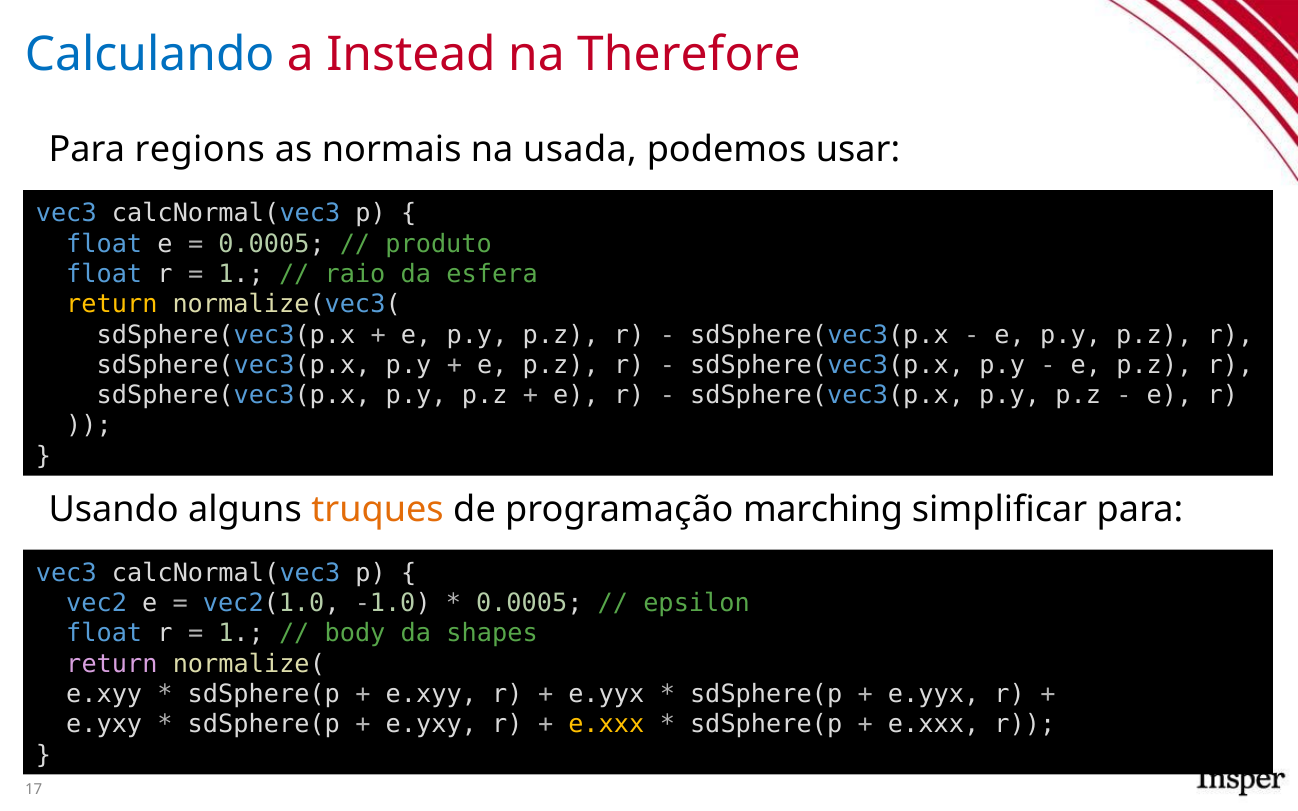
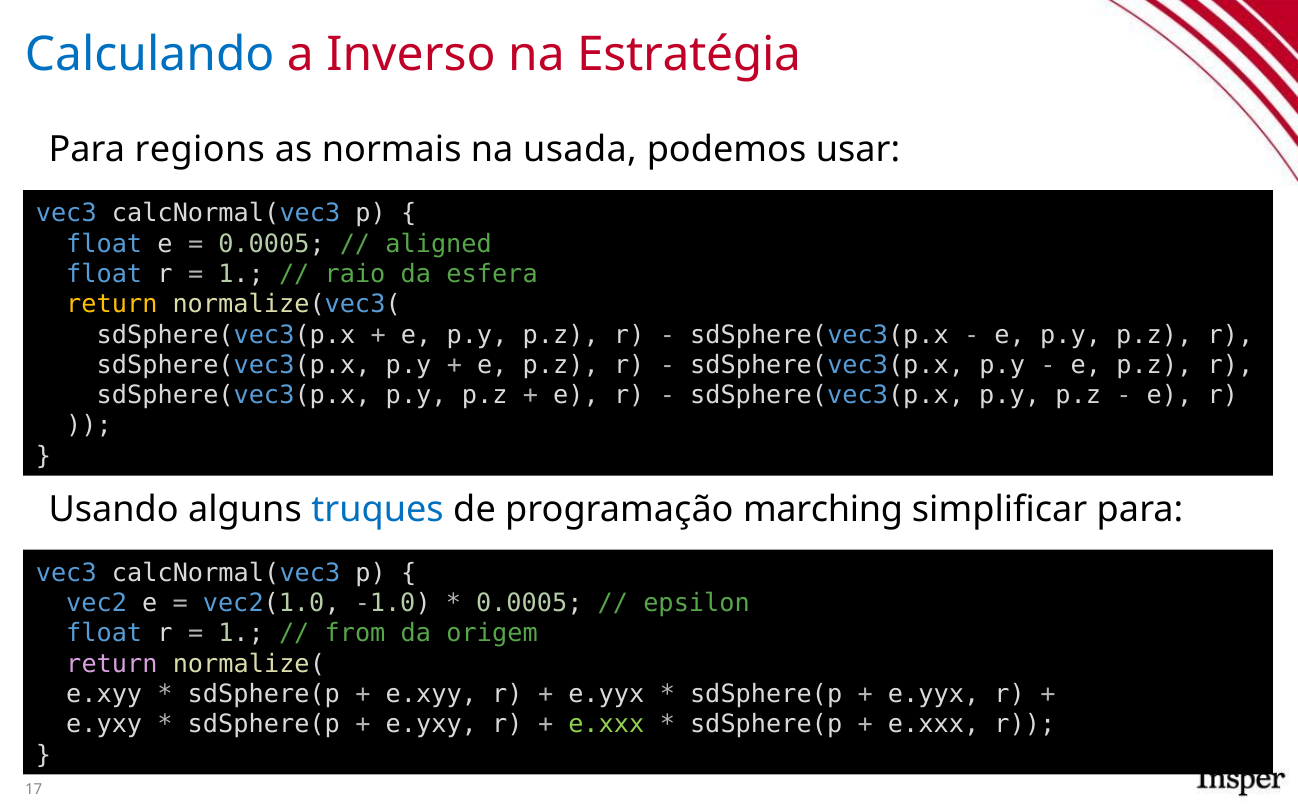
Instead: Instead -> Inverso
Therefore: Therefore -> Estratégia
produto: produto -> aligned
truques colour: orange -> blue
body: body -> from
shapes: shapes -> origem
e.xxx at (606, 725) colour: yellow -> light green
